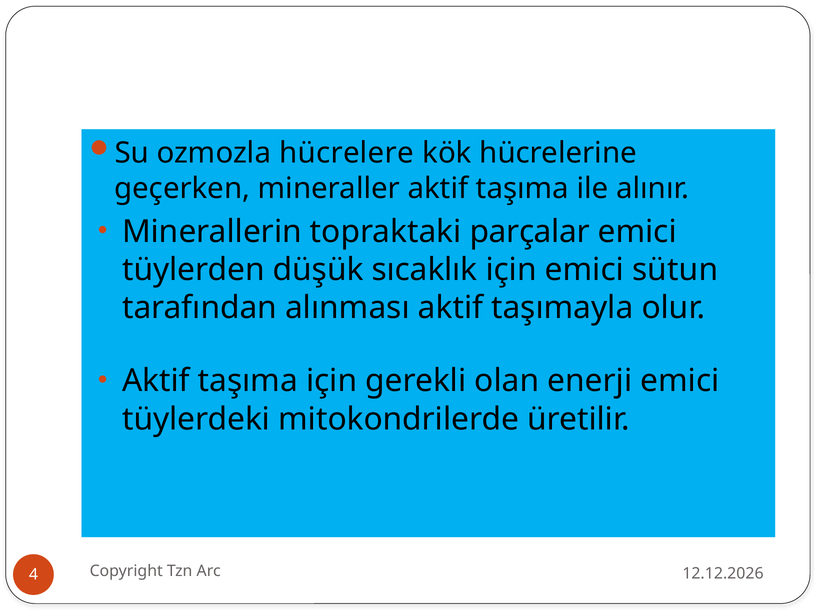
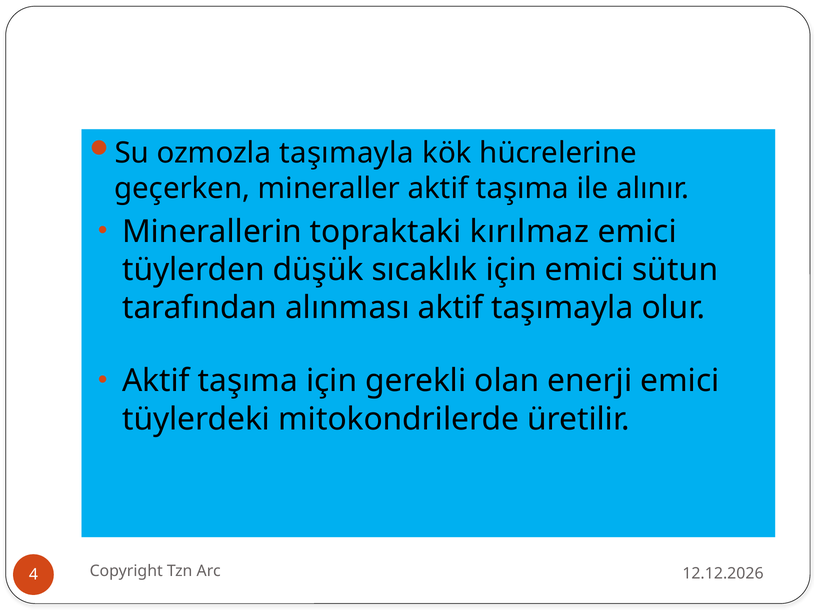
ozmozla hücrelere: hücrelere -> taşımayla
parçalar: parçalar -> kırılmaz
